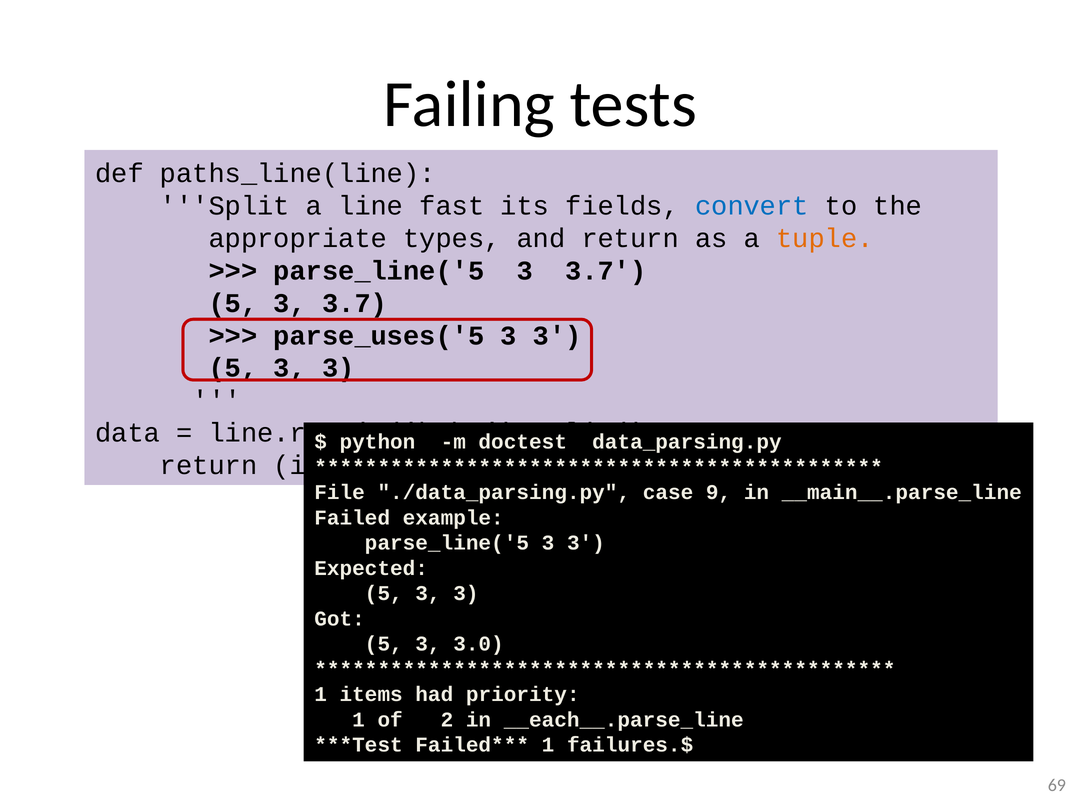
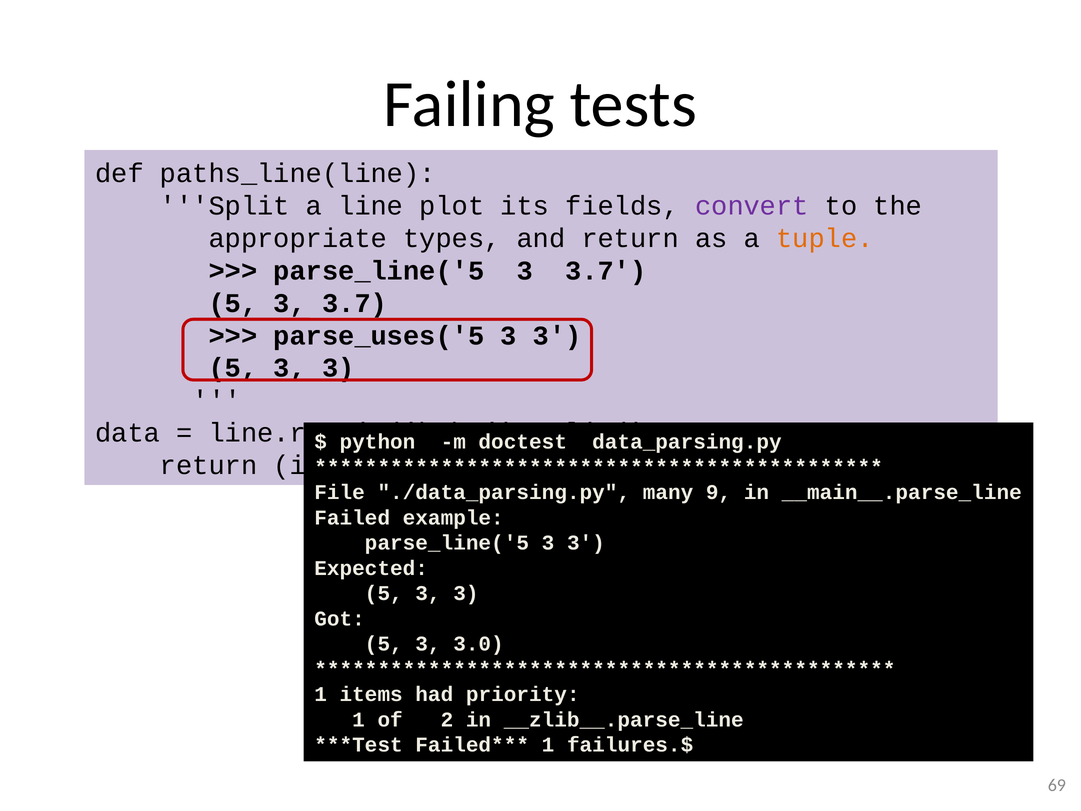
fast: fast -> plot
convert colour: blue -> purple
case: case -> many
__each__.parse_line: __each__.parse_line -> __zlib__.parse_line
